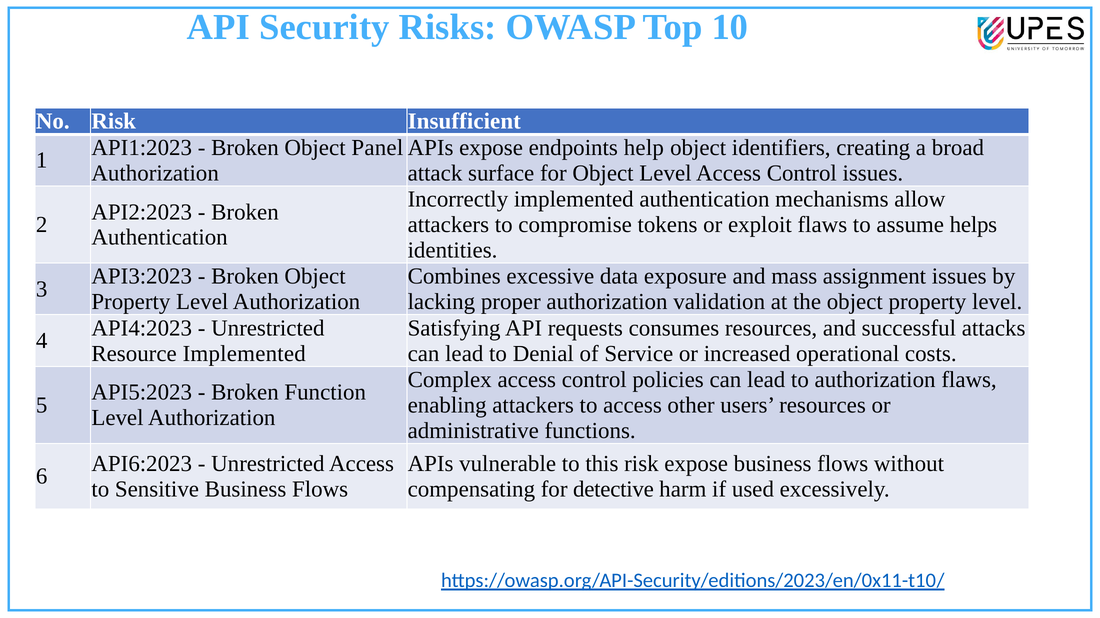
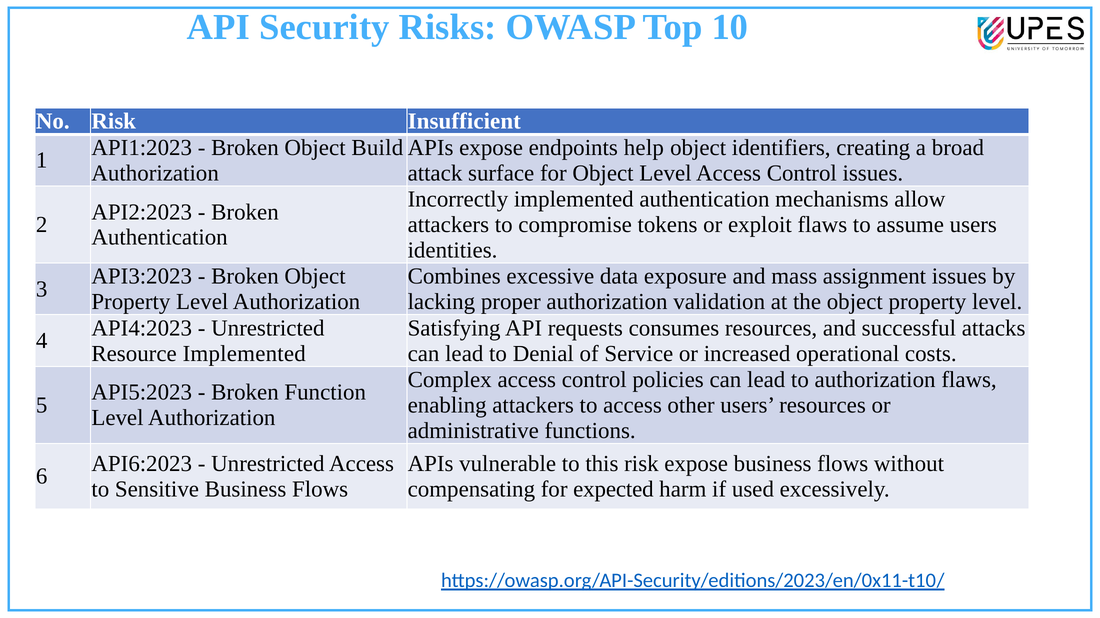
Panel: Panel -> Build
assume helps: helps -> users
detective: detective -> expected
